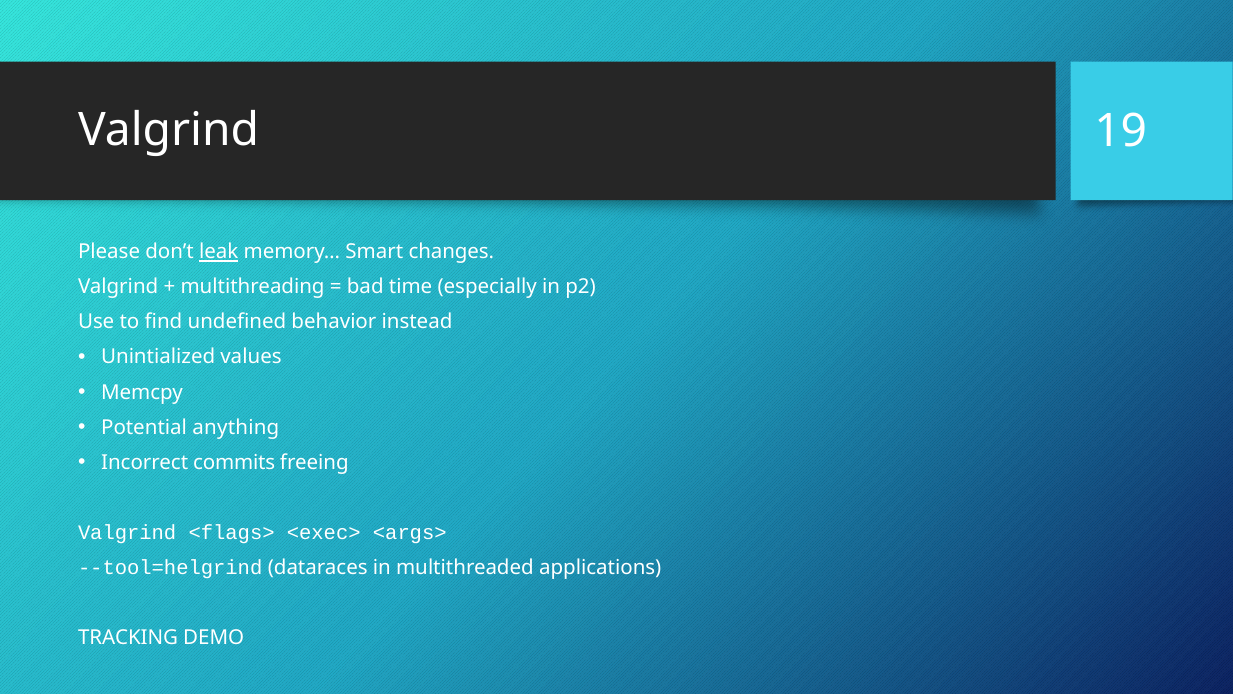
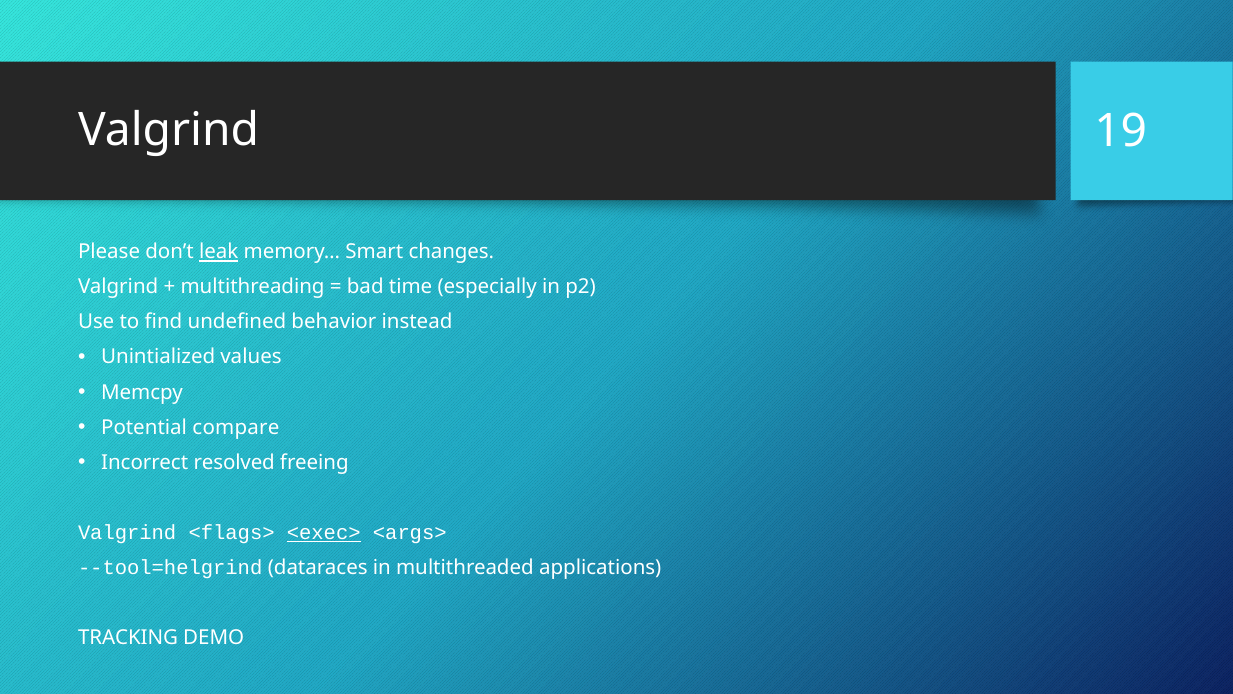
anything: anything -> compare
commits: commits -> resolved
<exec> underline: none -> present
